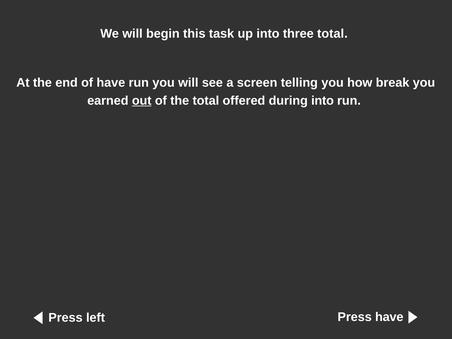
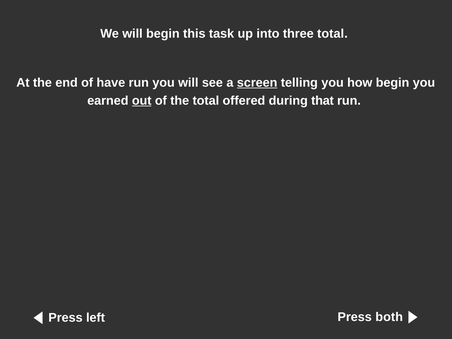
screen underline: none -> present
how break: break -> begin
during into: into -> that
Press have: have -> both
